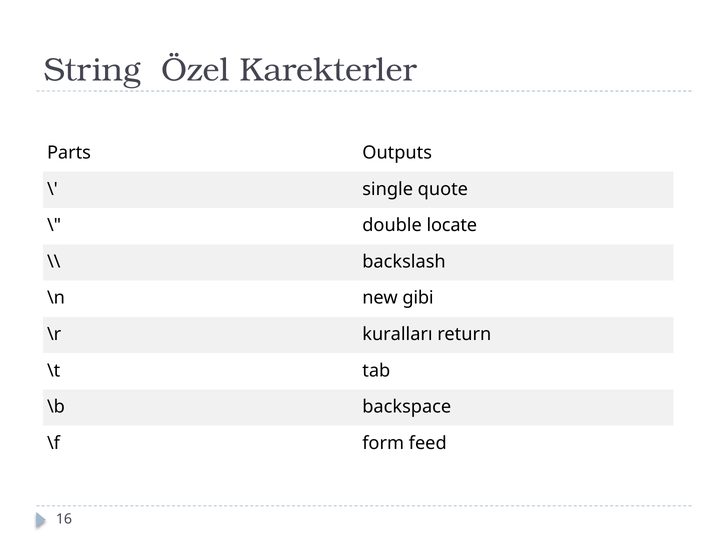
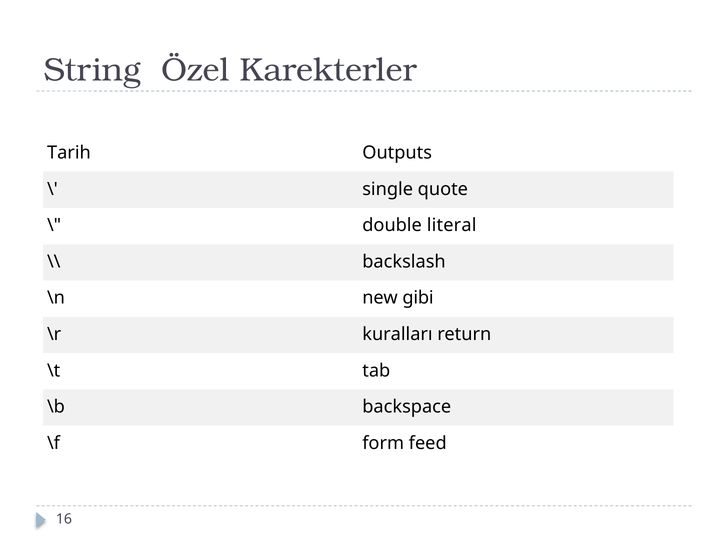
Parts: Parts -> Tarih
locate: locate -> literal
